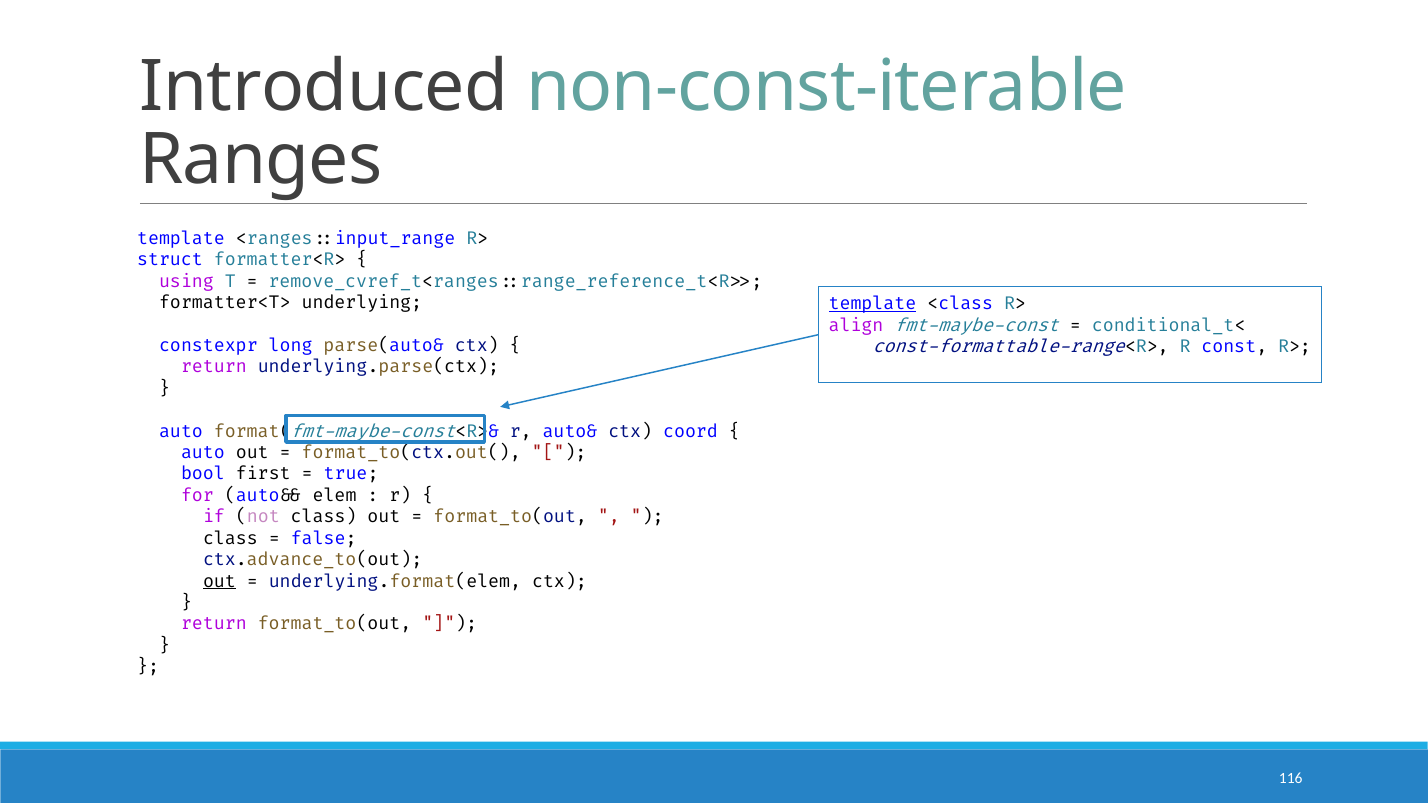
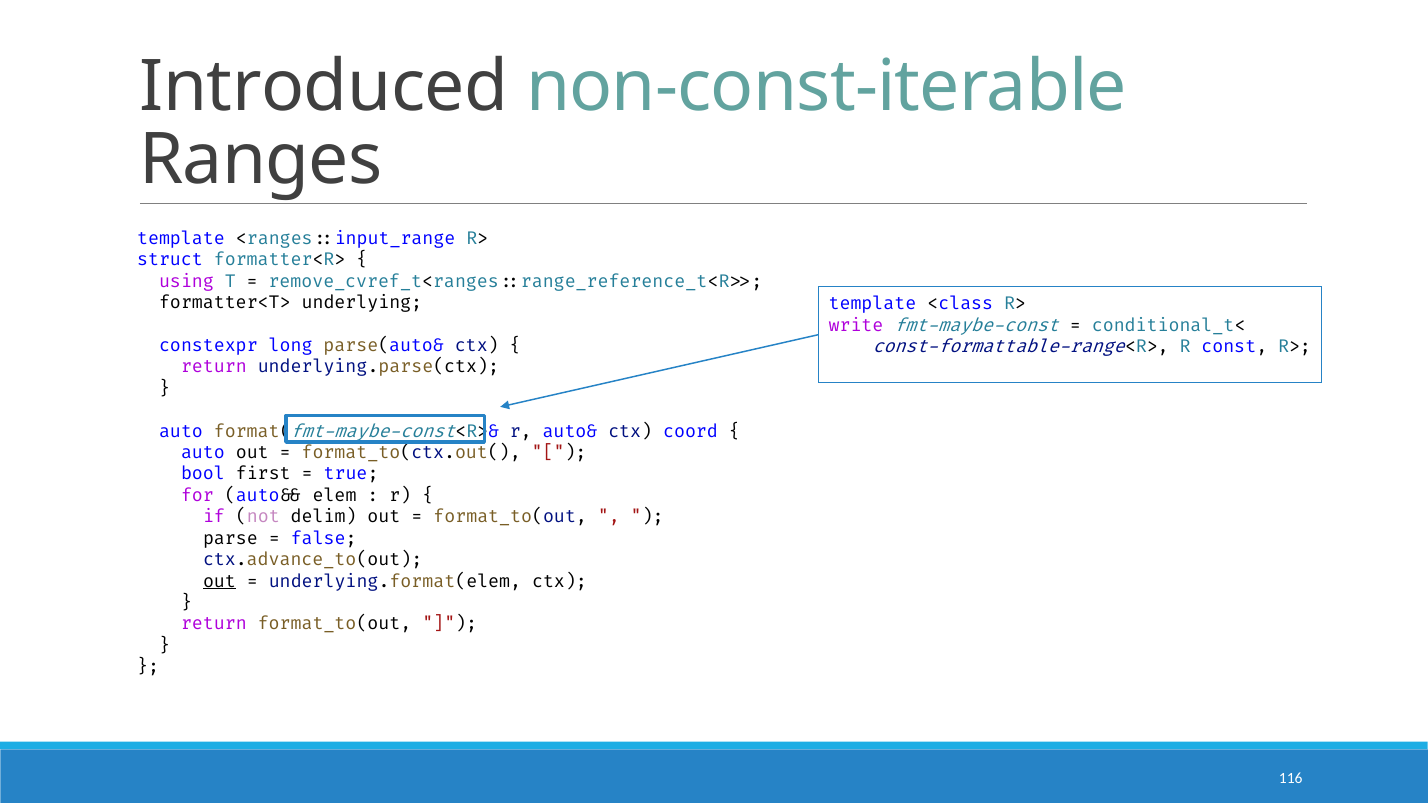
template at (872, 304) underline: present -> none
align: align -> write
not class: class -> delim
class at (230, 539): class -> parse
